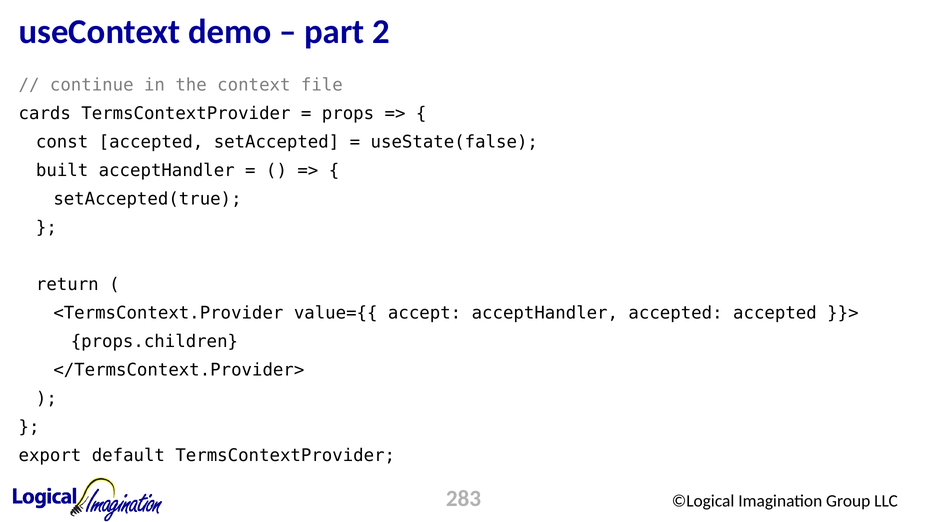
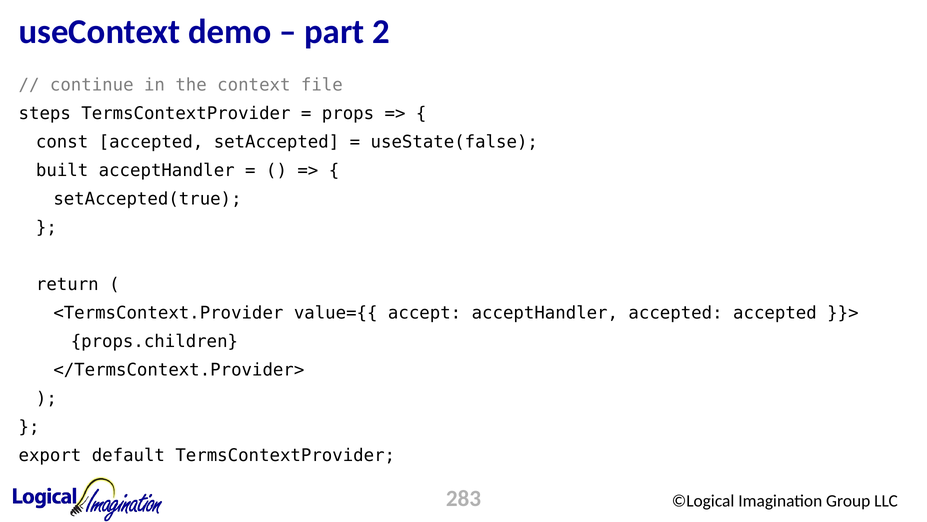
cards: cards -> steps
